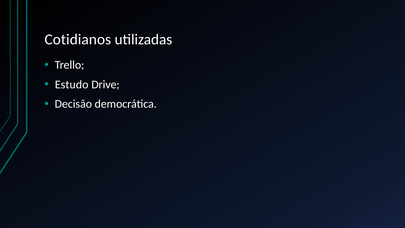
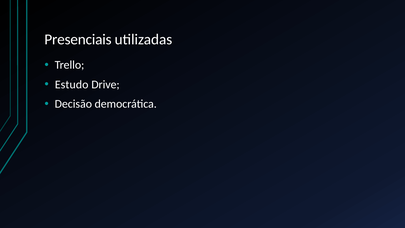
Cotidianos: Cotidianos -> Presenciais
